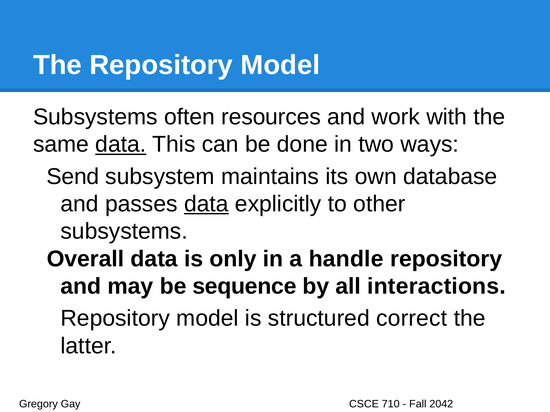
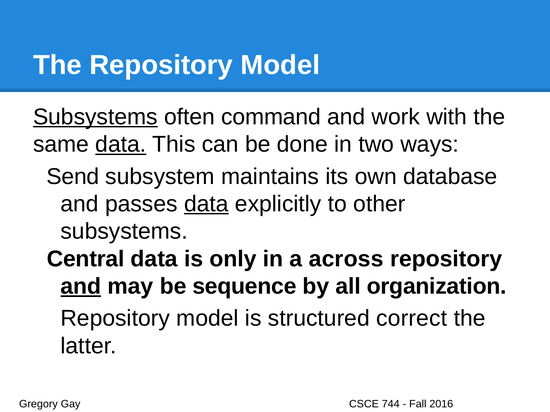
Subsystems at (95, 117) underline: none -> present
resources: resources -> command
Overall: Overall -> Central
handle: handle -> across
and at (81, 287) underline: none -> present
interactions: interactions -> organization
710: 710 -> 744
2042: 2042 -> 2016
